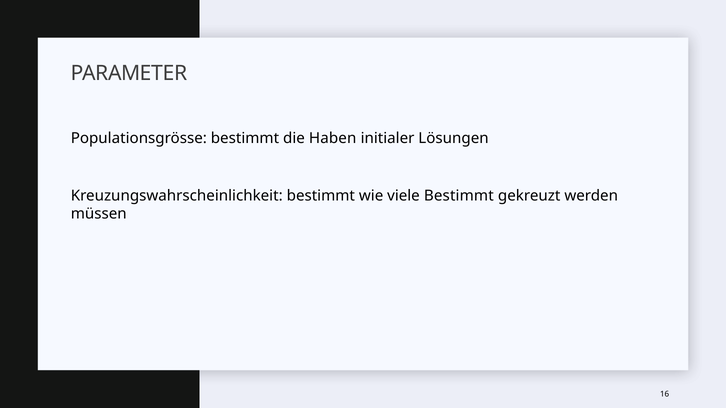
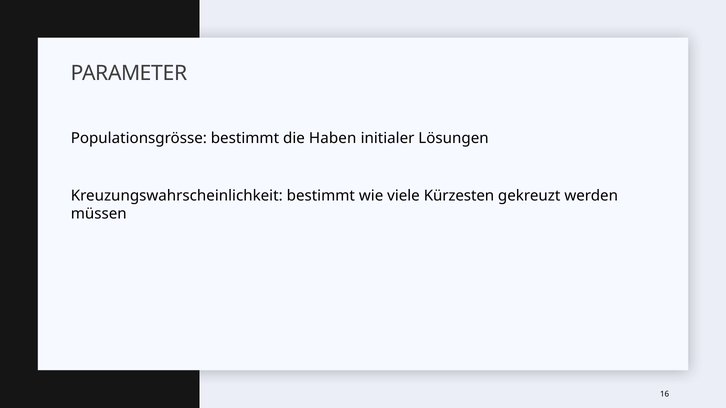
viele Bestimmt: Bestimmt -> Kürzesten
